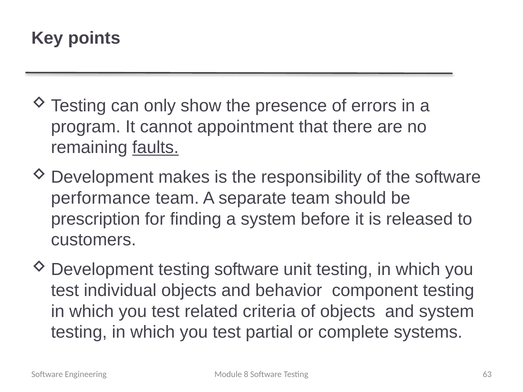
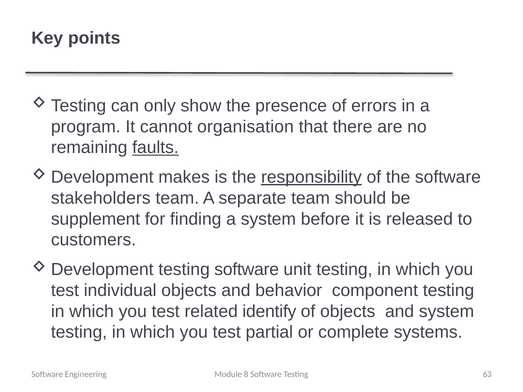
appointment: appointment -> organisation
responsibility underline: none -> present
performance: performance -> stakeholders
prescription: prescription -> supplement
criteria: criteria -> identify
